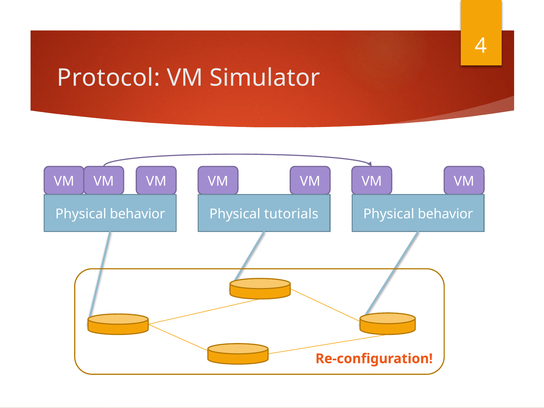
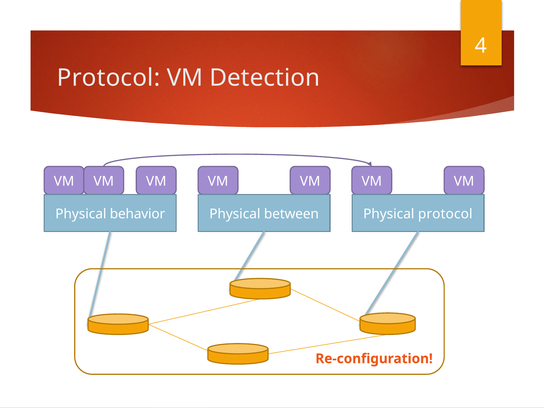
Simulator: Simulator -> Detection
tutorials: tutorials -> between
behavior at (445, 214): behavior -> protocol
